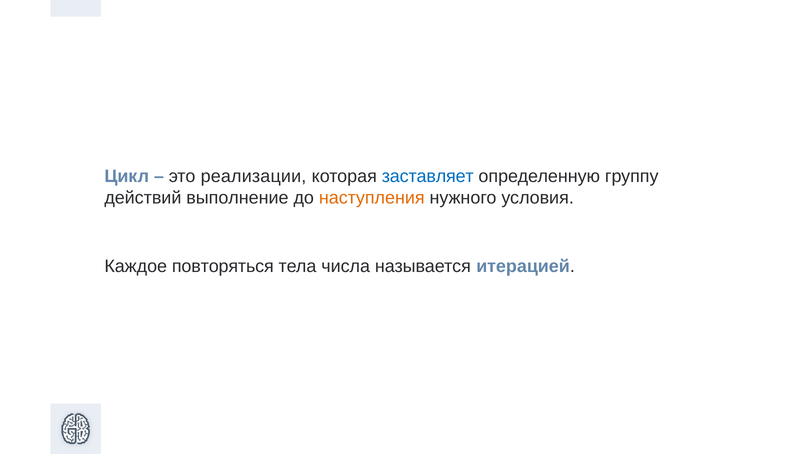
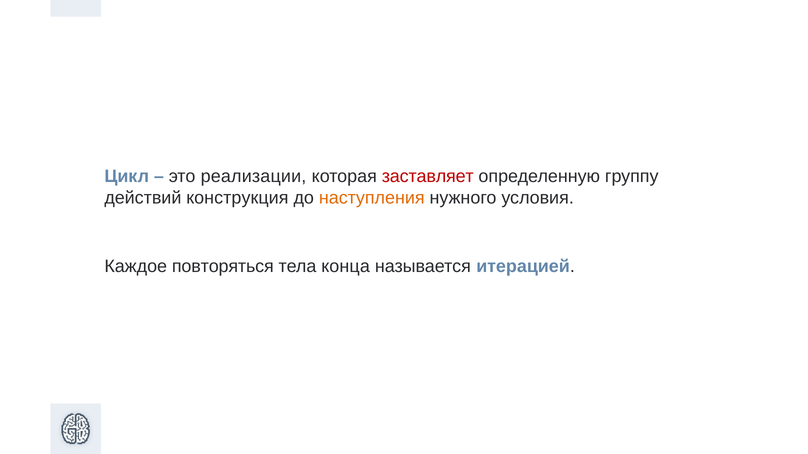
заставляет colour: blue -> red
выполнение: выполнение -> конструкция
числа: числа -> конца
